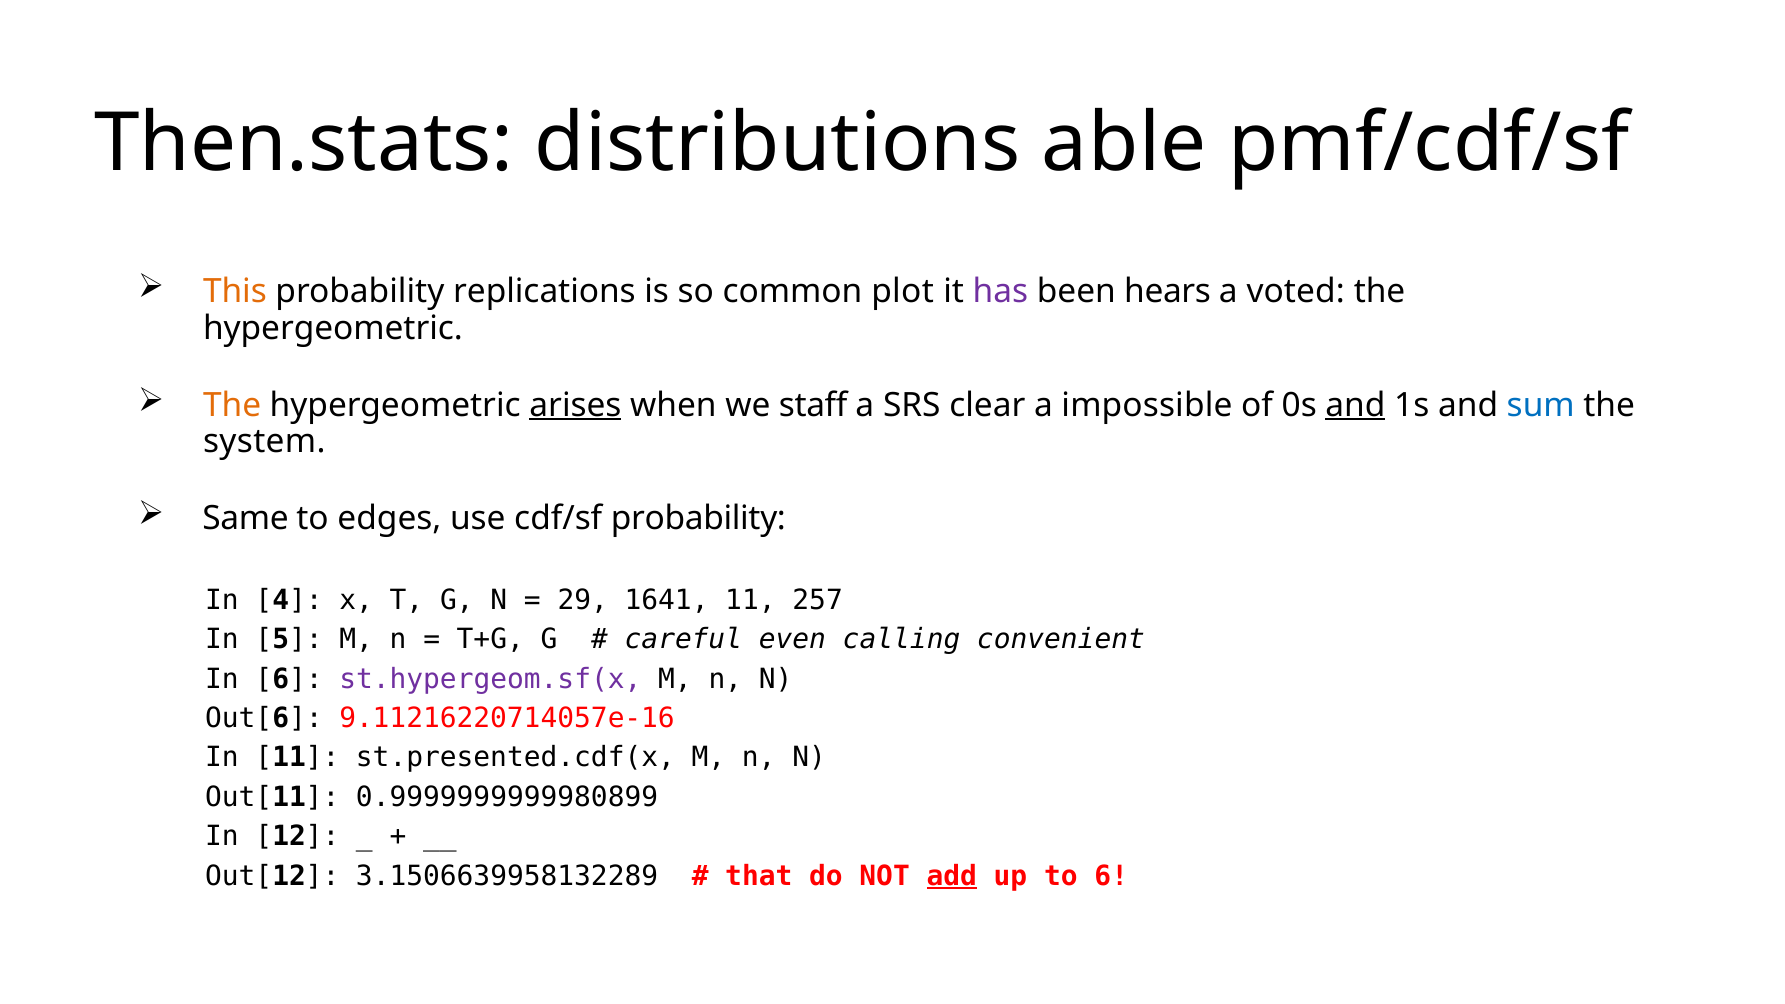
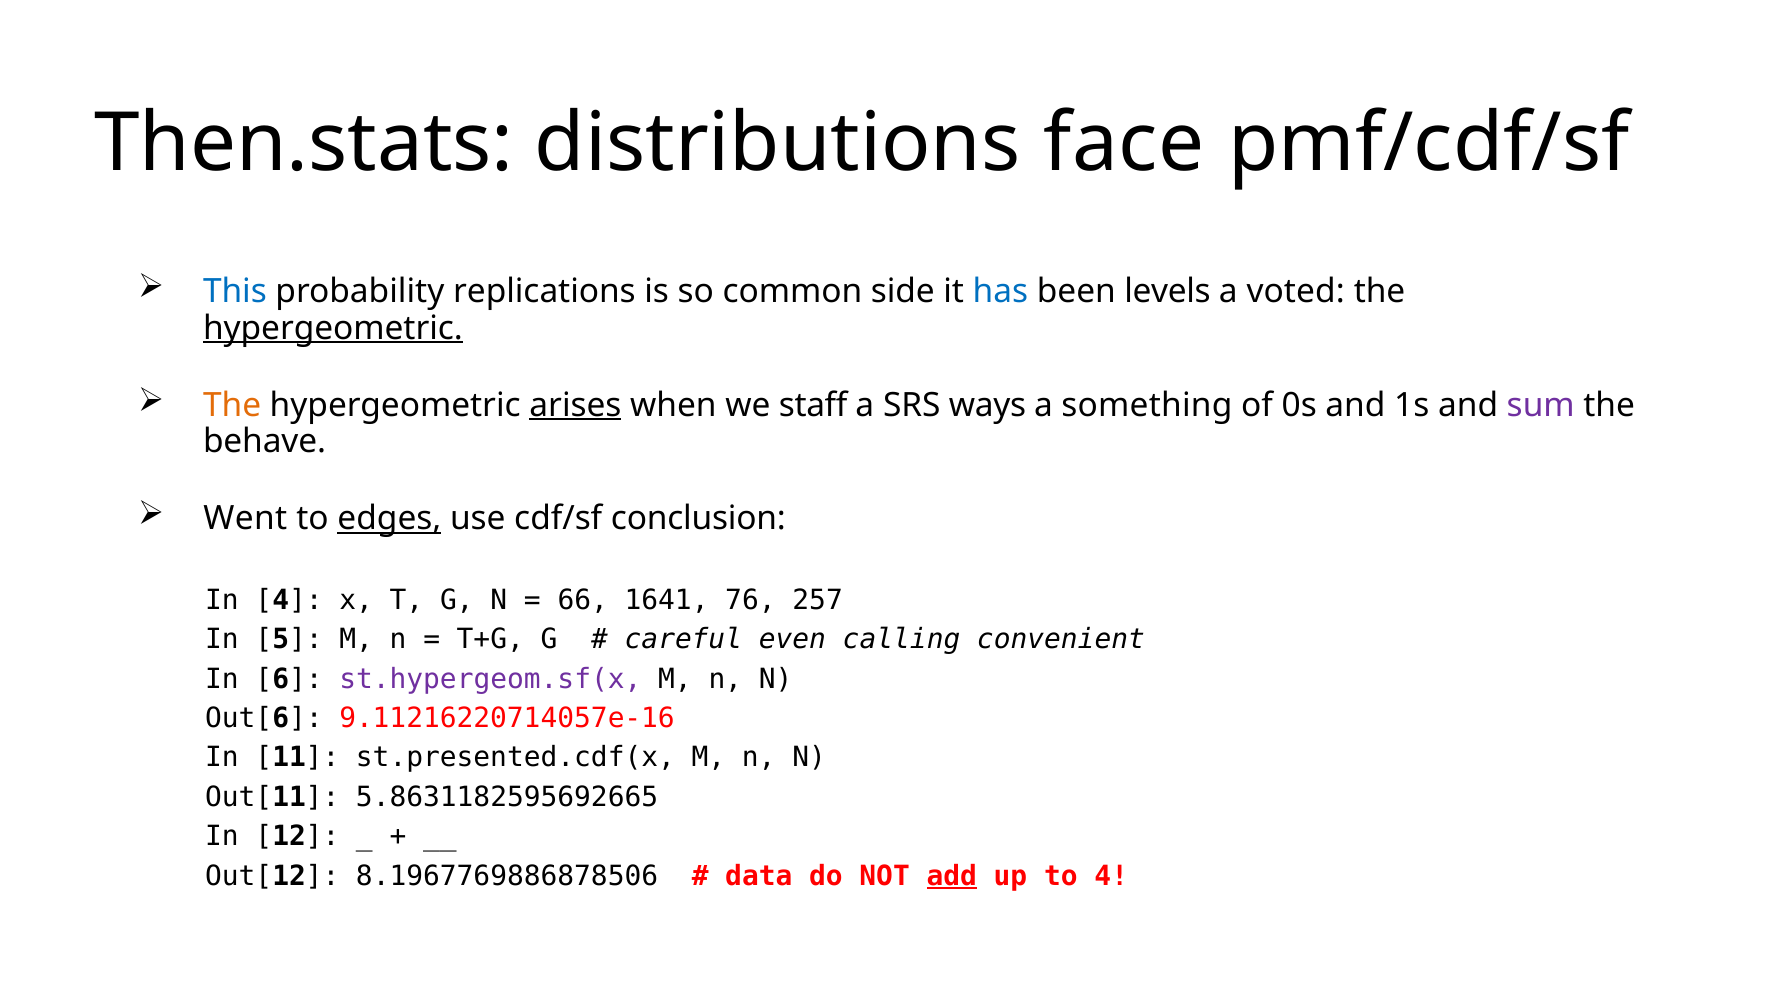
able: able -> face
This colour: orange -> blue
plot: plot -> side
has colour: purple -> blue
hears: hears -> levels
hypergeometric at (333, 328) underline: none -> present
clear: clear -> ways
impossible: impossible -> something
and at (1355, 405) underline: present -> none
sum colour: blue -> purple
system: system -> behave
Same: Same -> Went
edges underline: none -> present
cdf/sf probability: probability -> conclusion
29: 29 -> 66
1641 11: 11 -> 76
0.9999999999980899: 0.9999999999980899 -> 5.8631182595692665
3.1506639958132289: 3.1506639958132289 -> 8.1967769886878506
that: that -> data
to 6: 6 -> 4
